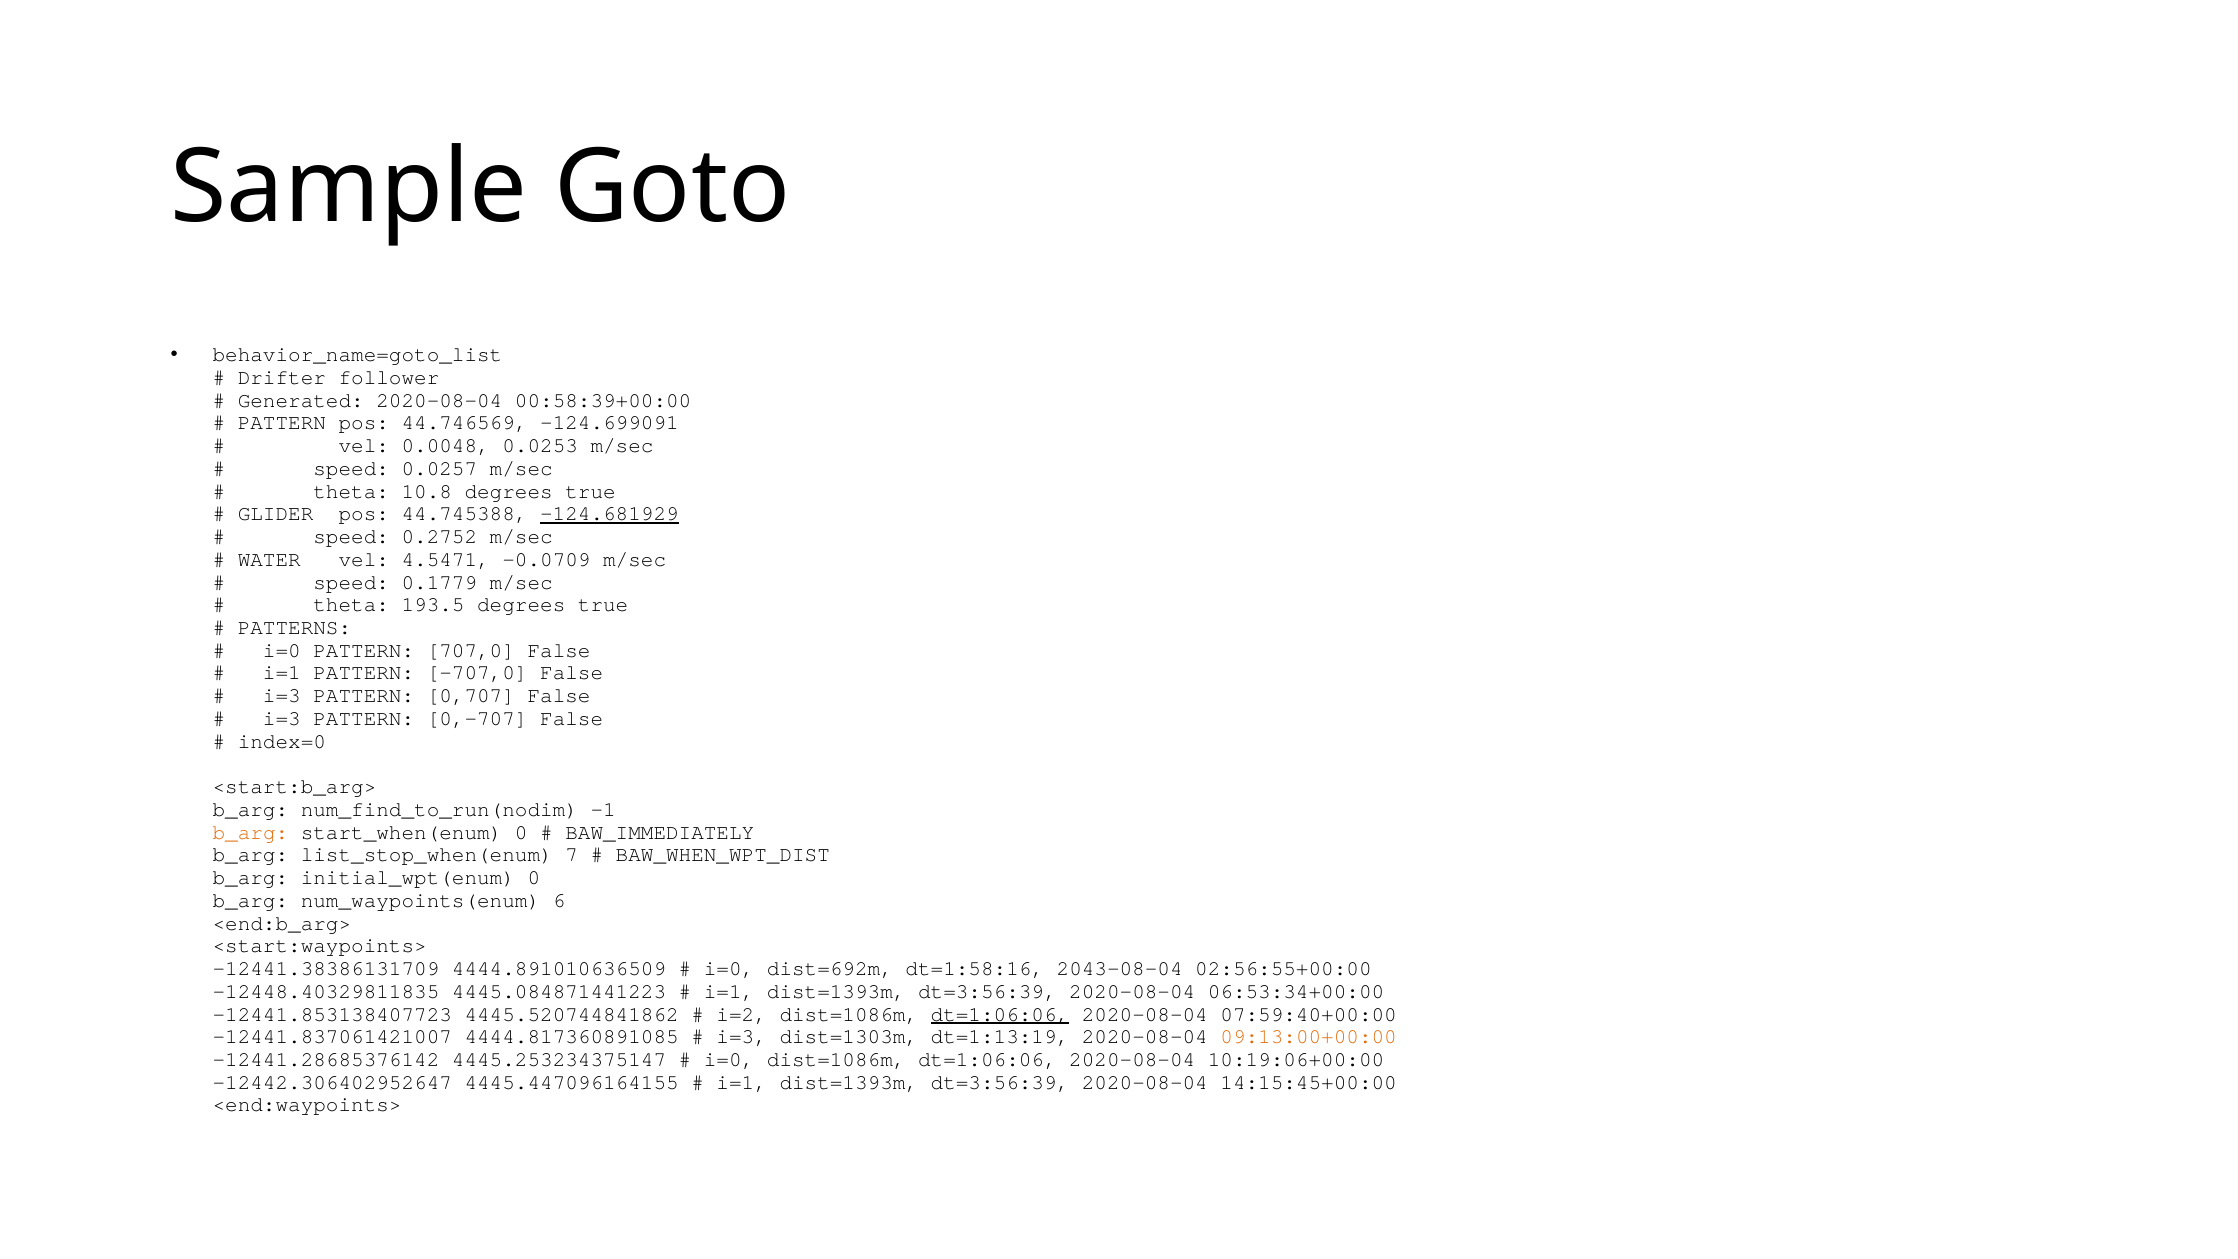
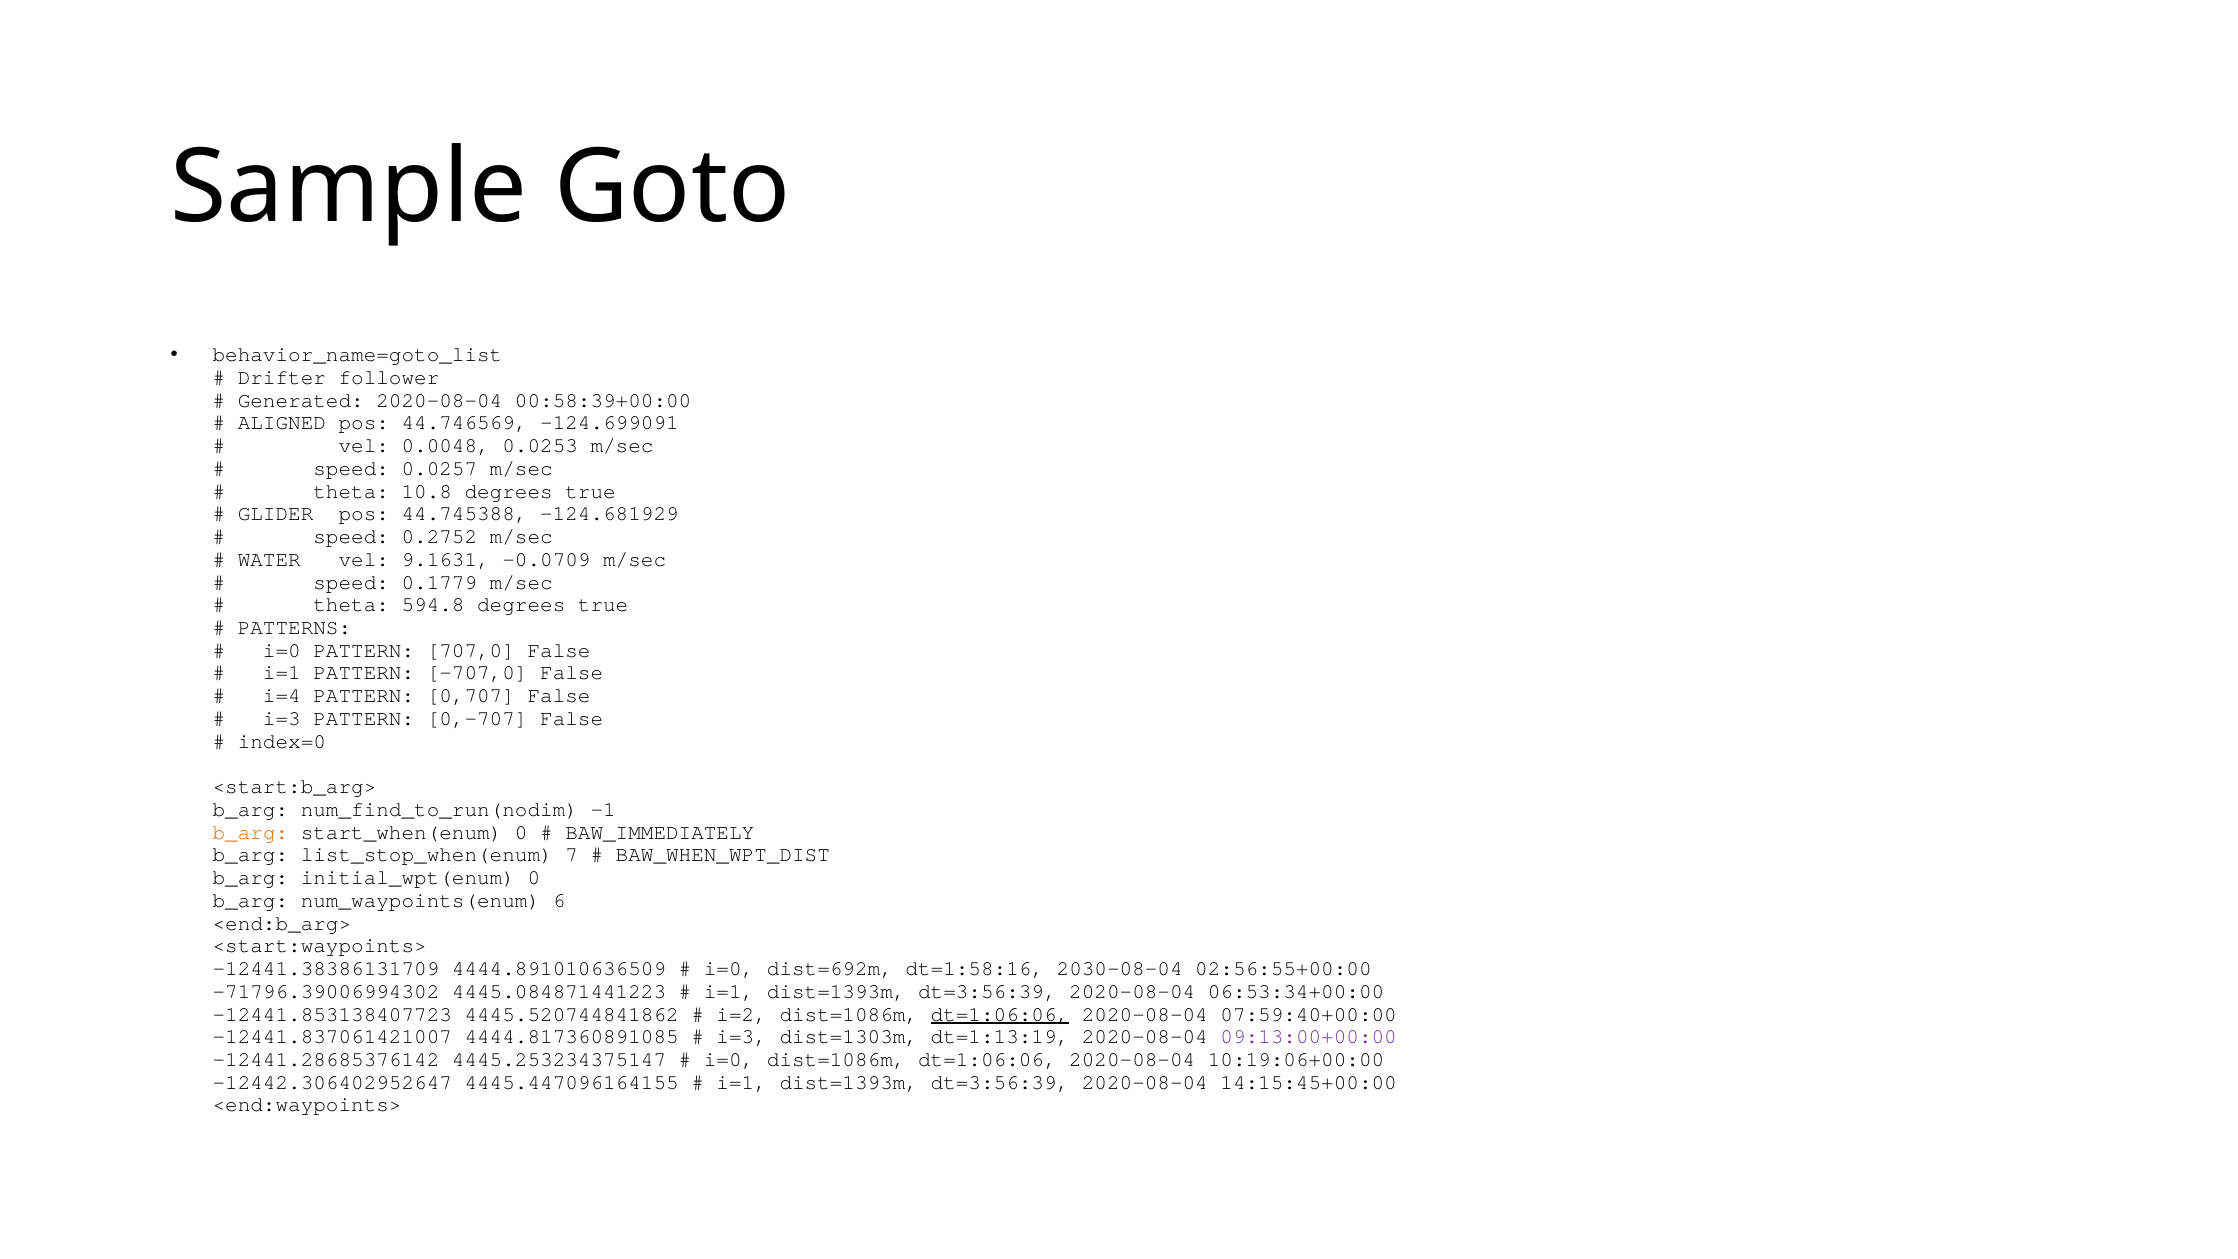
PATTERN at (282, 423): PATTERN -> ALIGNED
-124.681929 underline: present -> none
4.5471: 4.5471 -> 9.1631
193.5: 193.5 -> 594.8
i=3 at (282, 696): i=3 -> i=4
2043-08-04: 2043-08-04 -> 2030-08-04
-12448.40329811835: -12448.40329811835 -> -71796.39006994302
09:13:00+00:00 colour: orange -> purple
